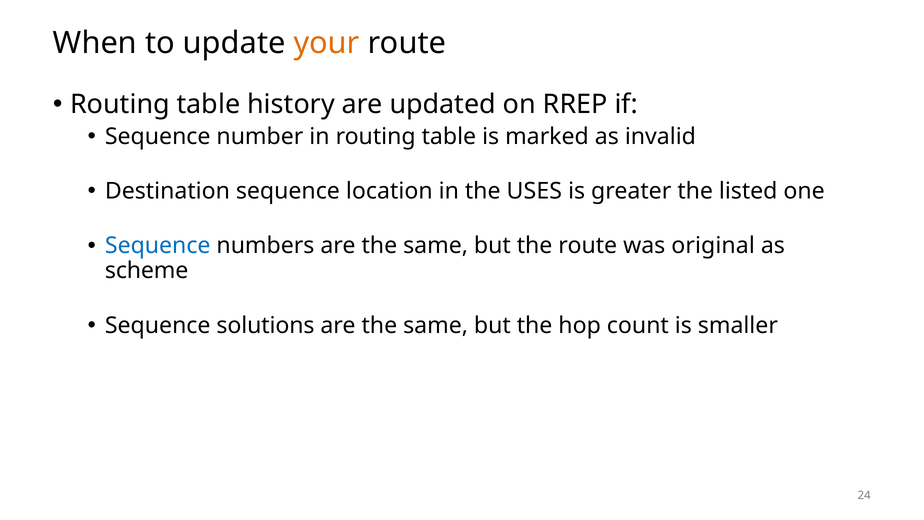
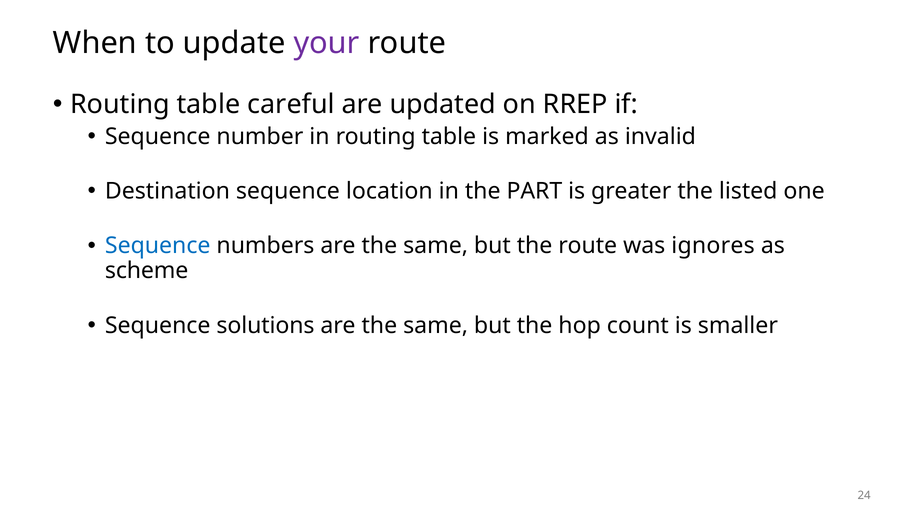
your colour: orange -> purple
history: history -> careful
USES: USES -> PART
original: original -> ignores
